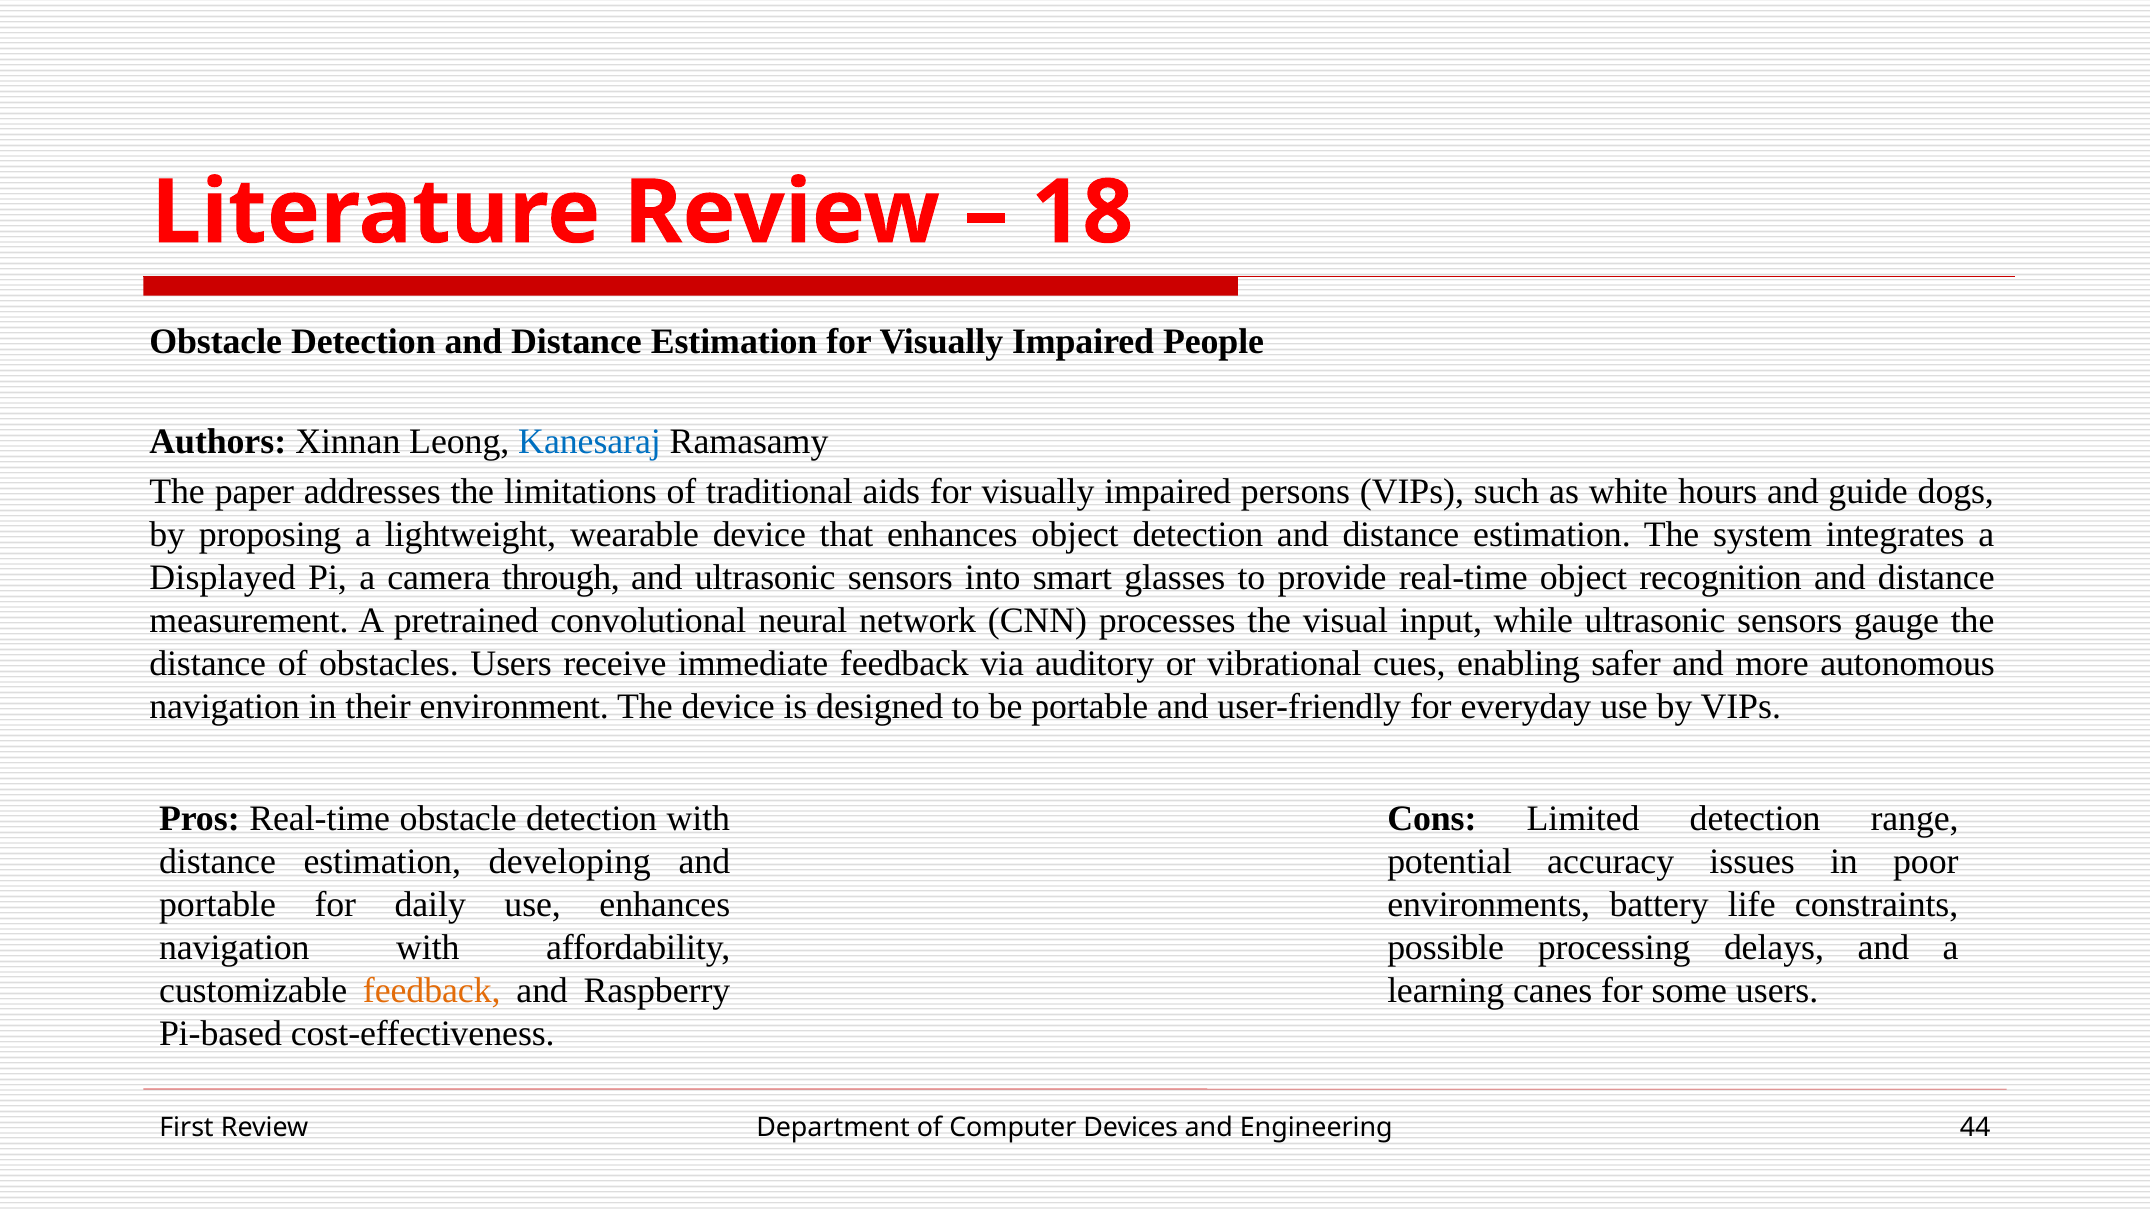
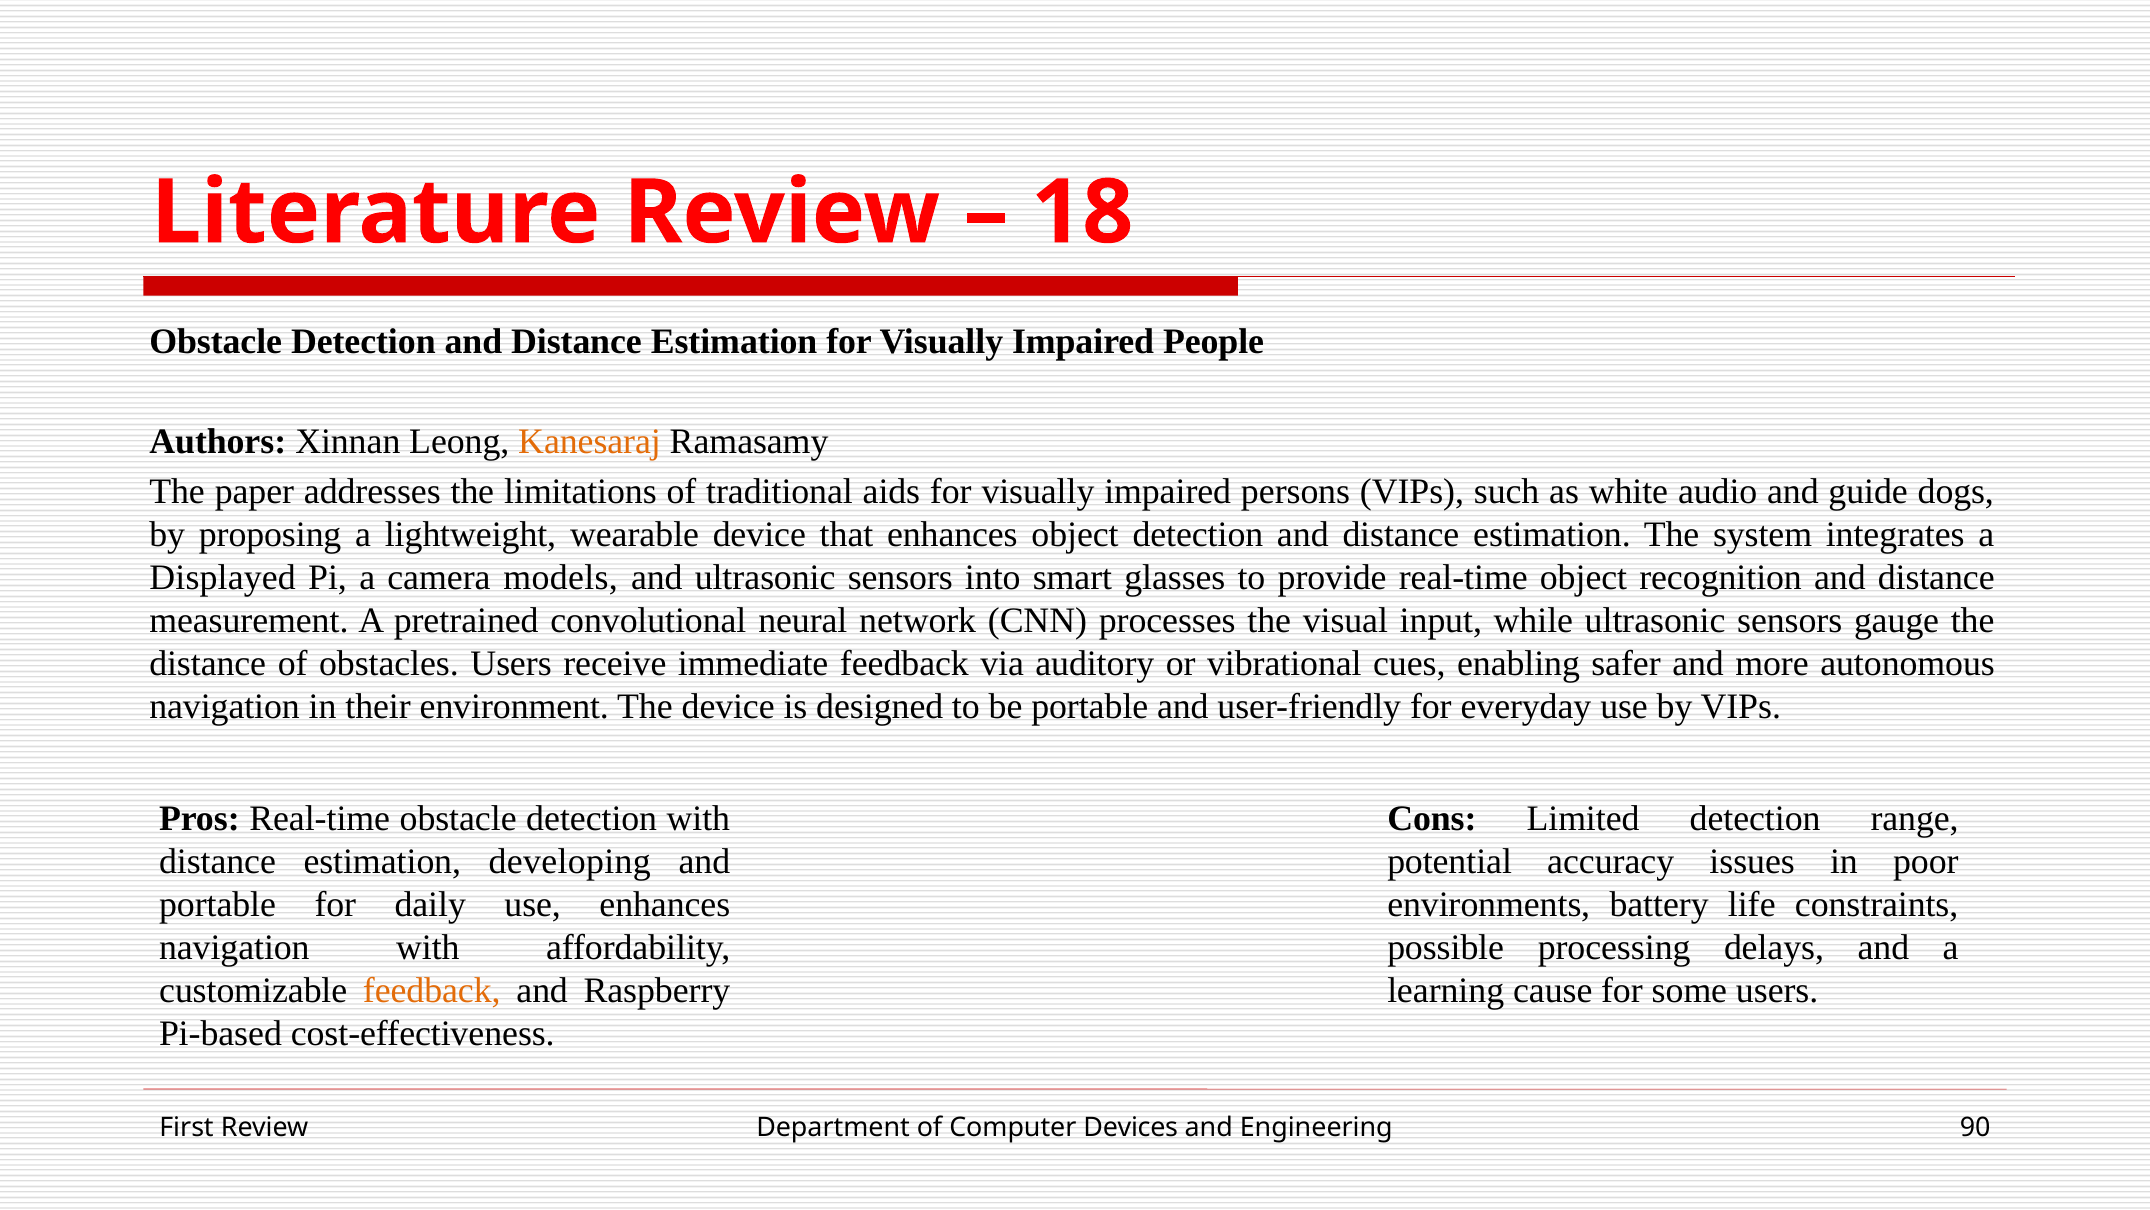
Kanesaraj colour: blue -> orange
hours: hours -> audio
through: through -> models
canes: canes -> cause
44: 44 -> 90
